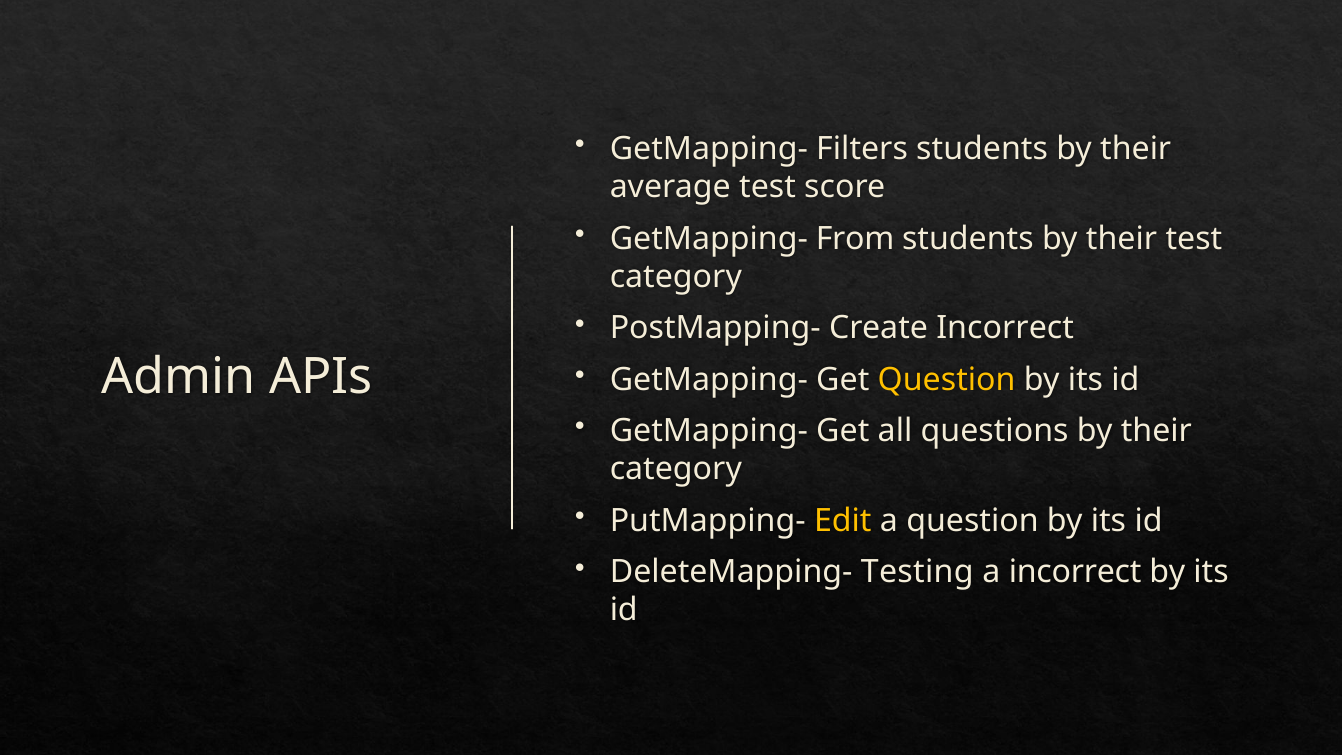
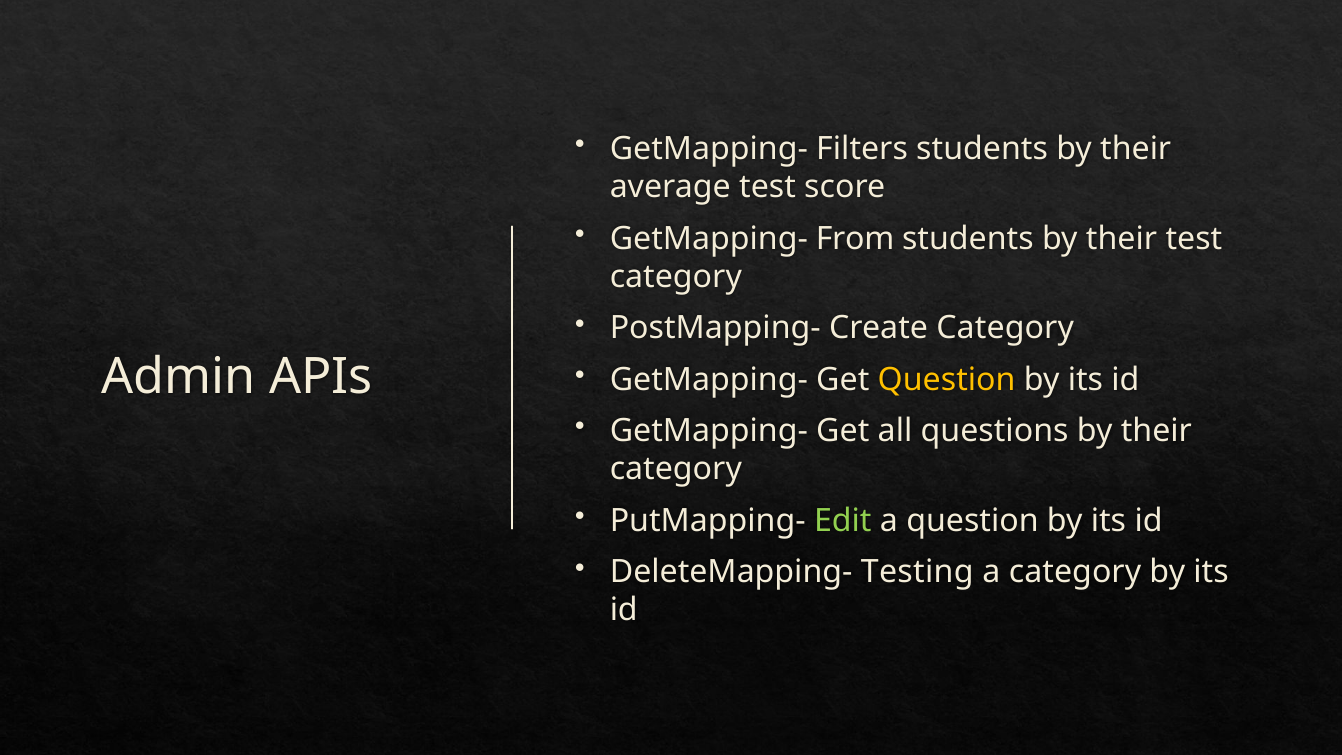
Create Incorrect: Incorrect -> Category
Edit colour: yellow -> light green
a incorrect: incorrect -> category
